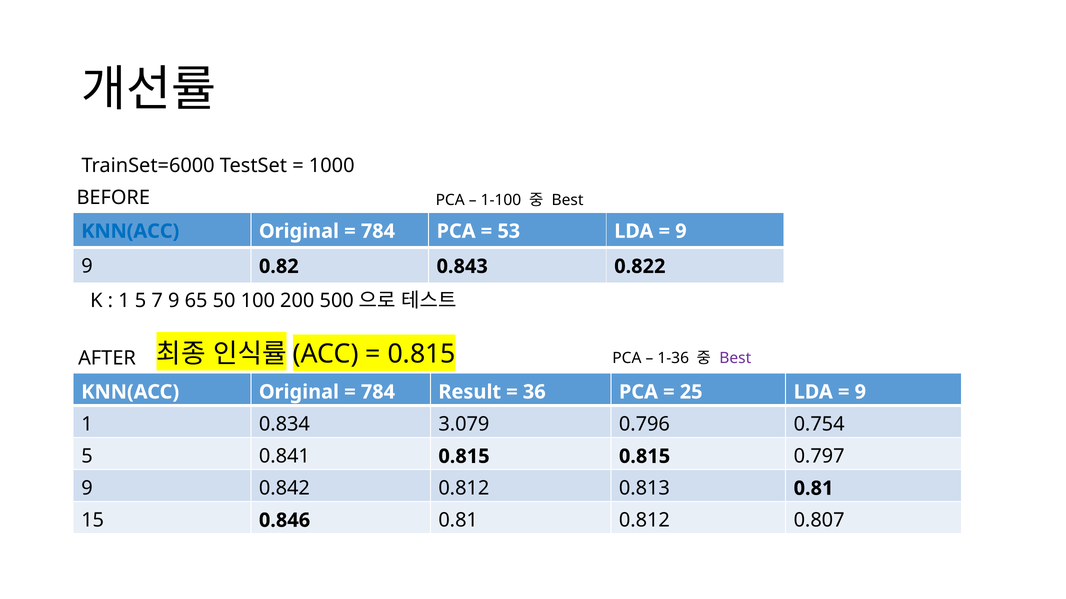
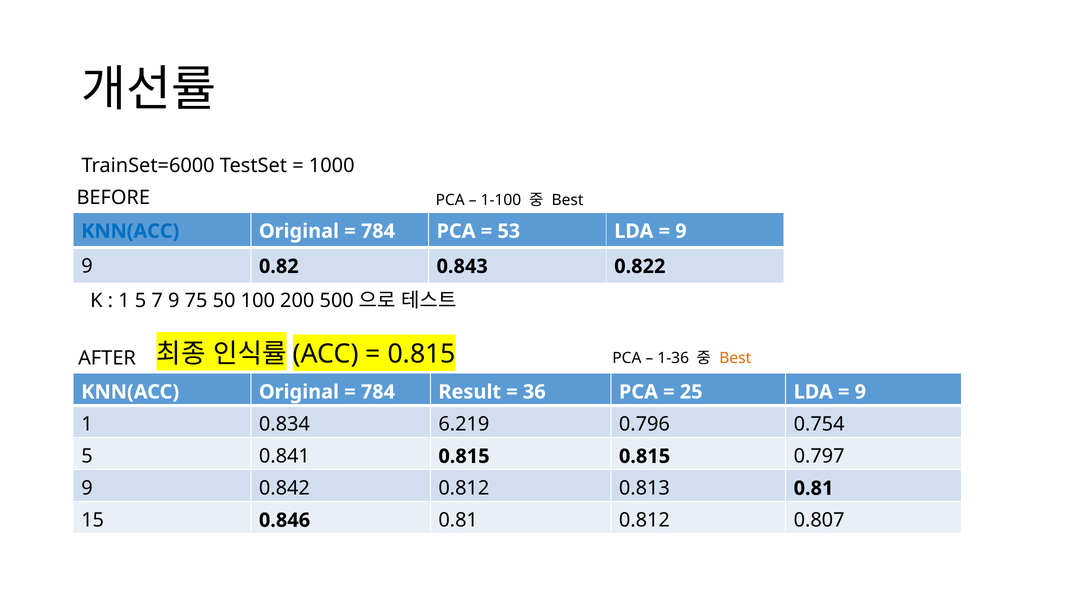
65: 65 -> 75
Best at (735, 358) colour: purple -> orange
3.079: 3.079 -> 6.219
